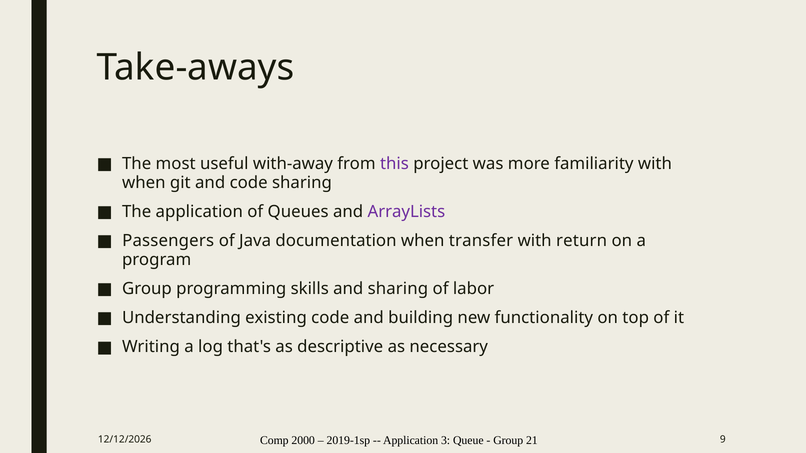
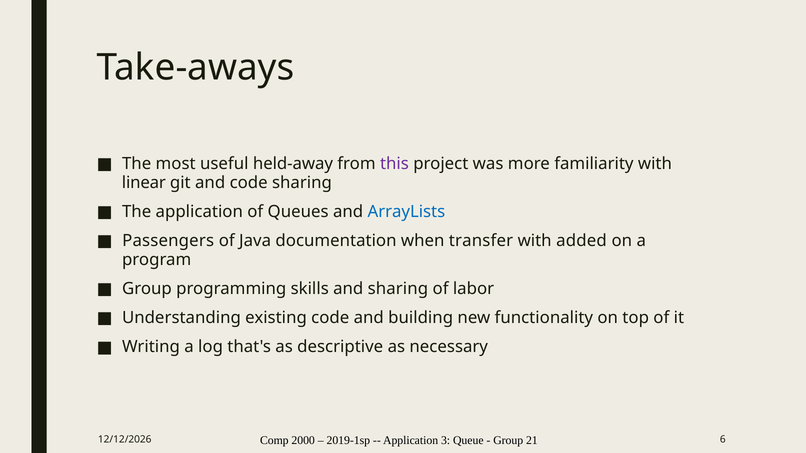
with-away: with-away -> held-away
when at (144, 183): when -> linear
ArrayLists colour: purple -> blue
return: return -> added
9: 9 -> 6
